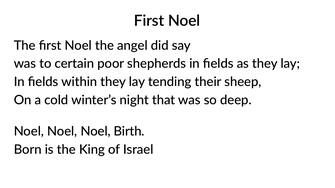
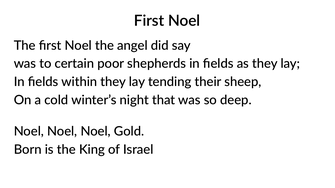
Birth: Birth -> Gold
